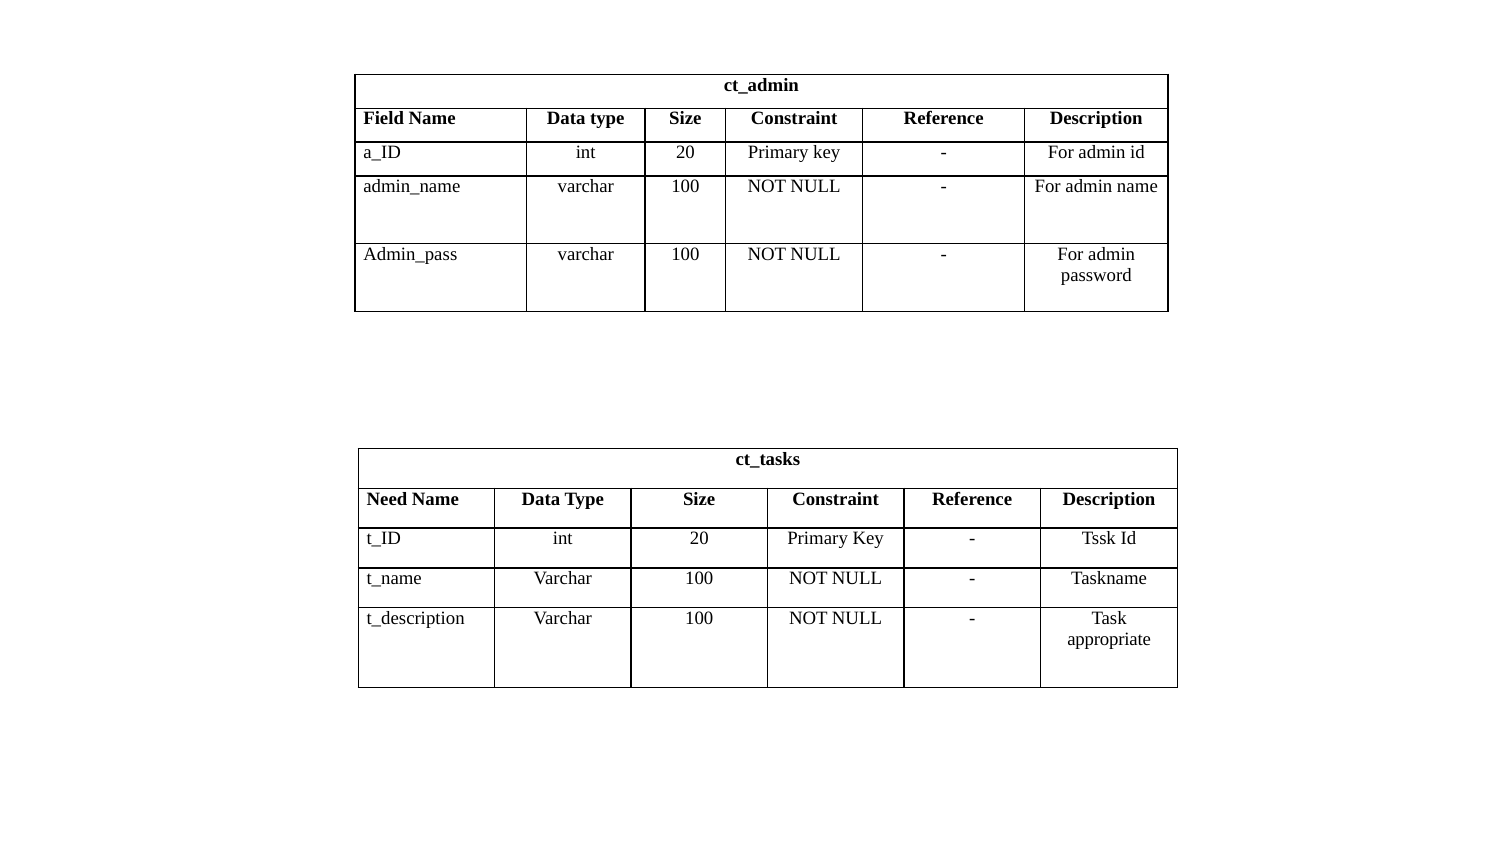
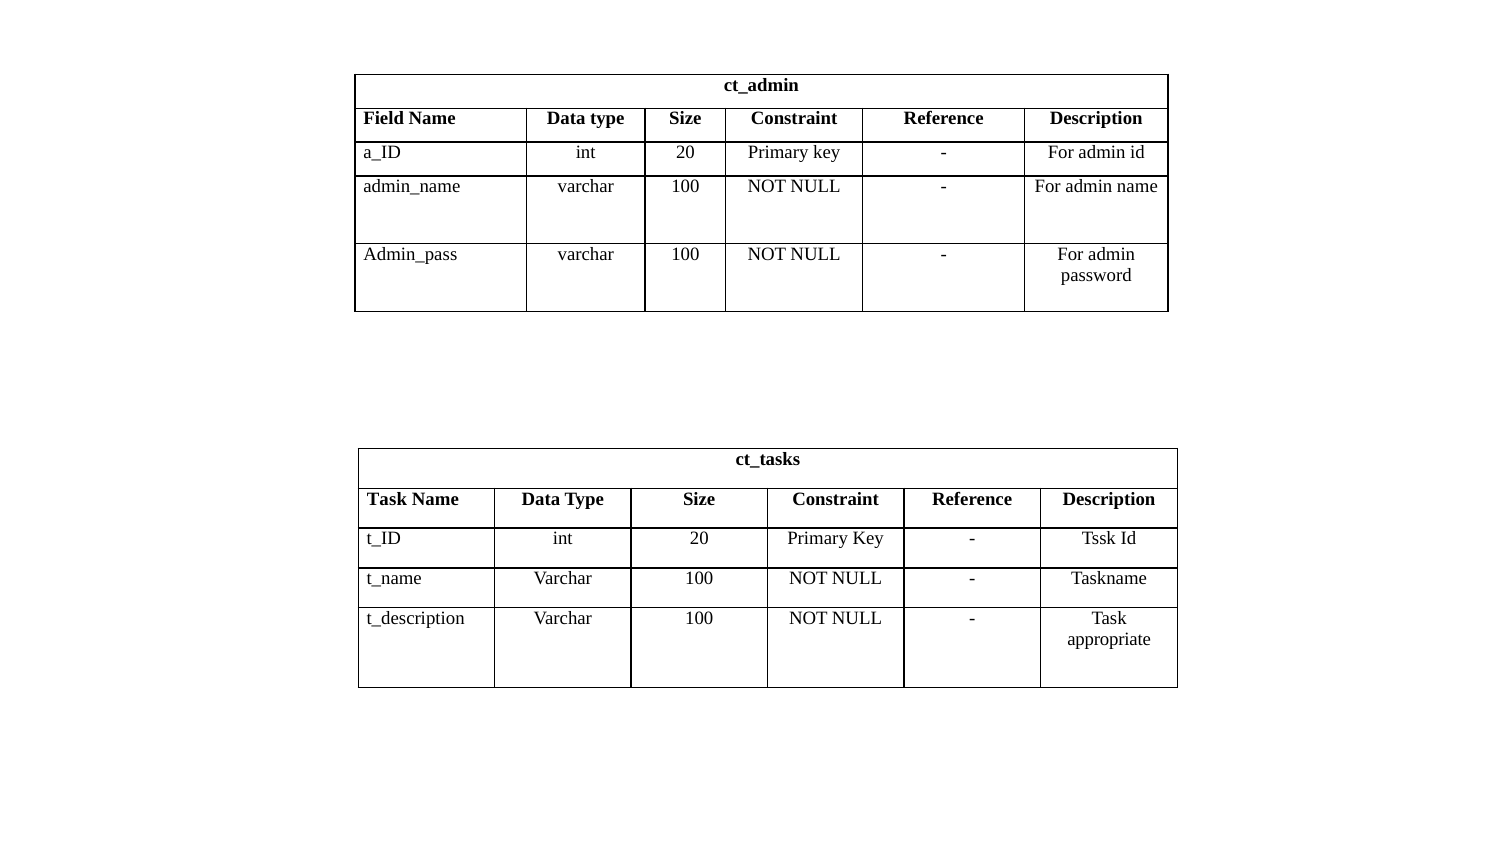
Need at (387, 499): Need -> Task
